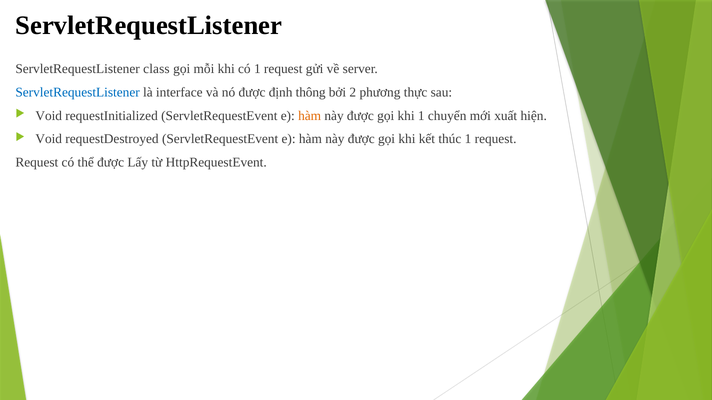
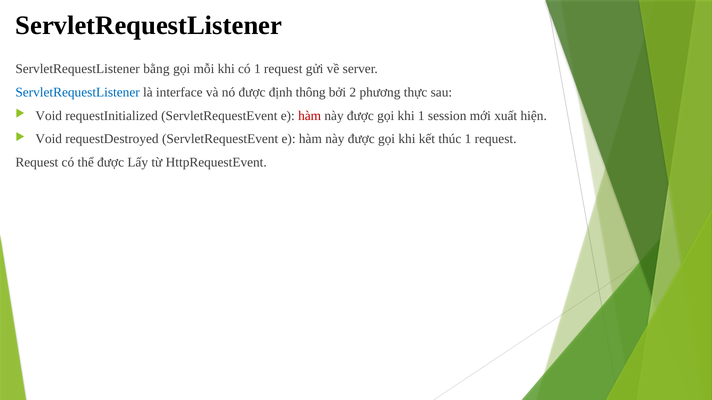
class: class -> bằng
hàm at (310, 116) colour: orange -> red
chuyển: chuyển -> session
